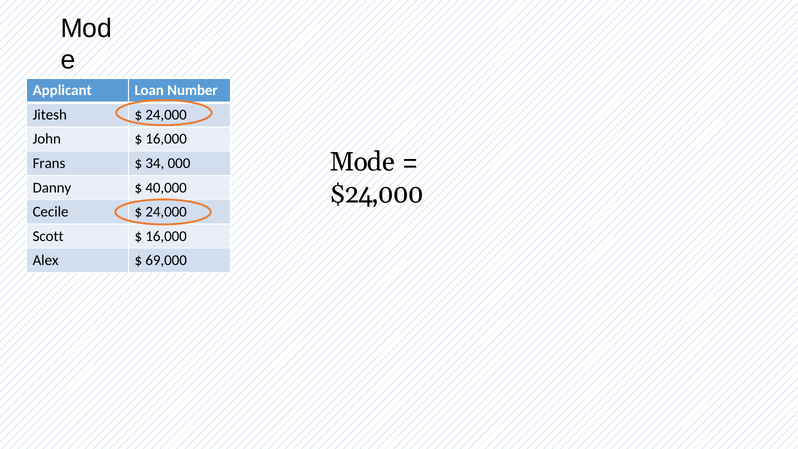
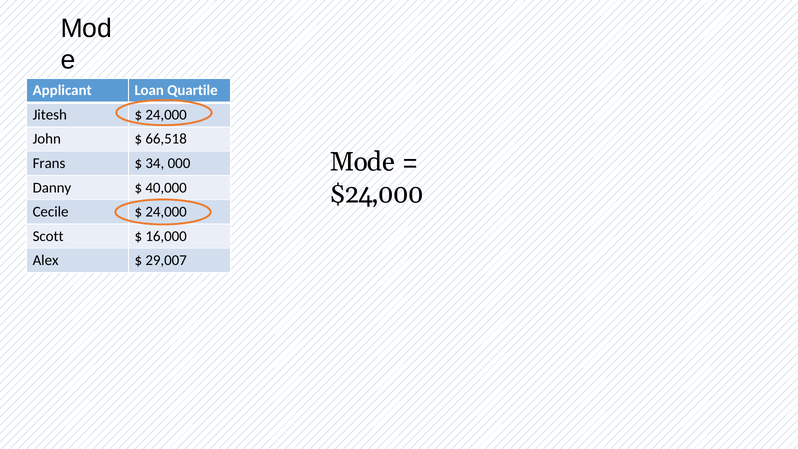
Number: Number -> Quartile
16,000 at (166, 139): 16,000 -> 66,518
69,000: 69,000 -> 29,007
